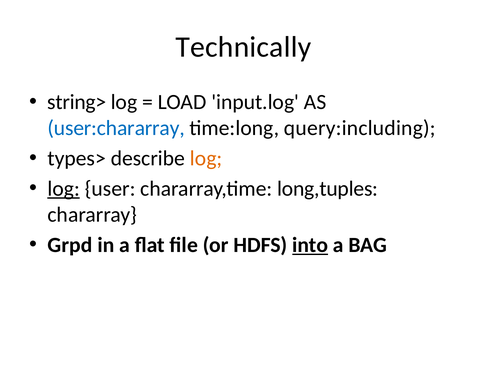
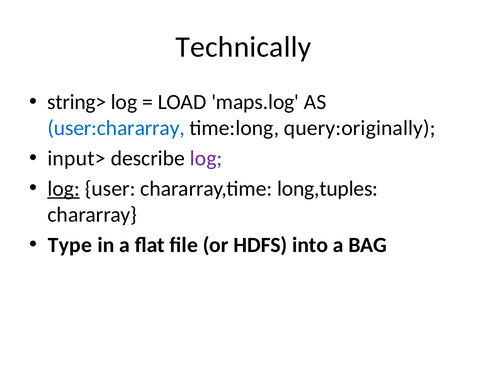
input.log: input.log -> maps.log
query:including: query:including -> query:originally
types>: types> -> input>
log at (206, 158) colour: orange -> purple
Grpd: Grpd -> Type
into underline: present -> none
